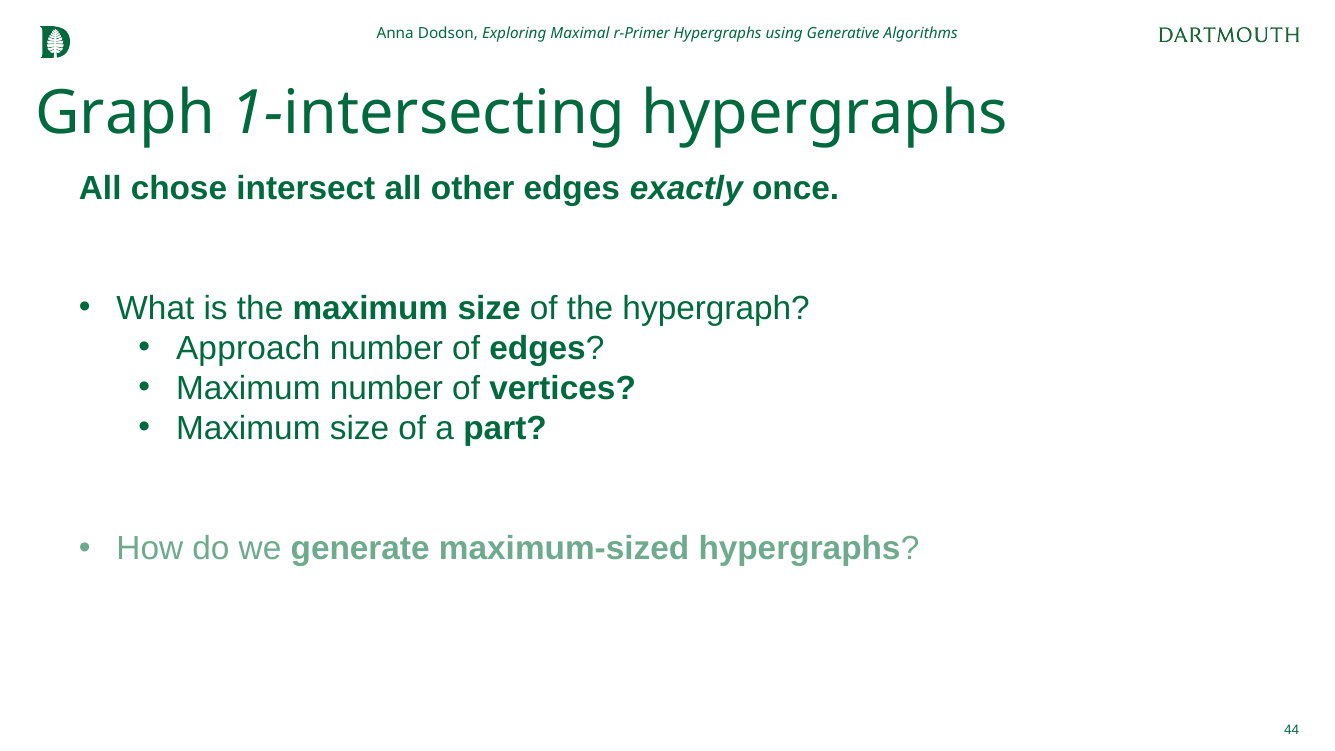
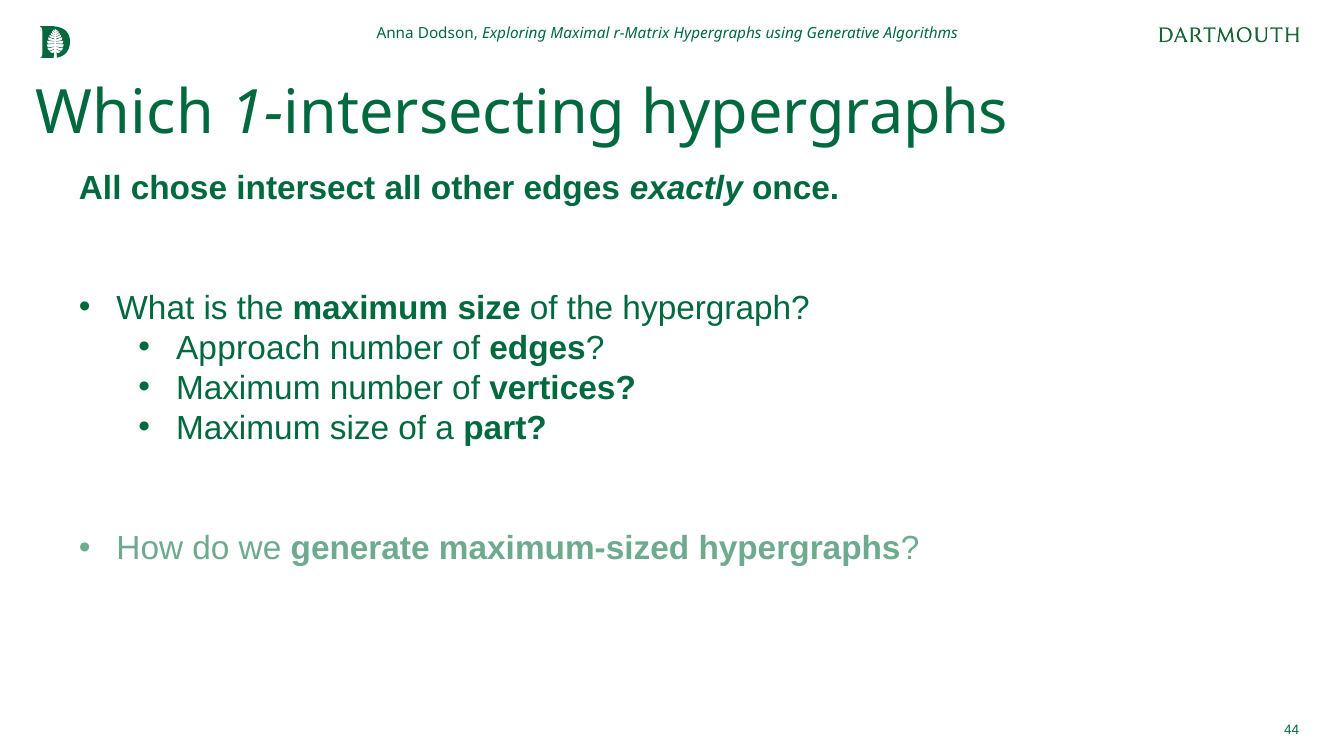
r-Primer: r-Primer -> r-Matrix
Graph: Graph -> Which
